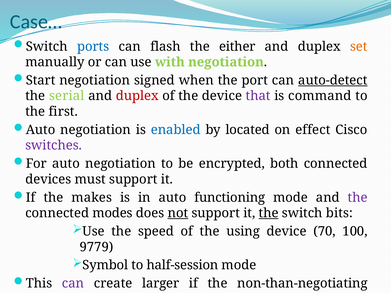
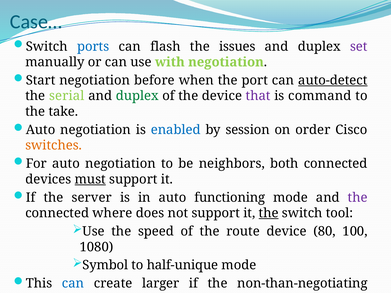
either: either -> issues
set at (359, 46) colour: orange -> purple
signed: signed -> before
duplex at (137, 96) colour: red -> green
first: first -> take
located: located -> session
effect: effect -> order
switches colour: purple -> orange
encrypted: encrypted -> neighbors
must underline: none -> present
makes: makes -> server
modes: modes -> where
not underline: present -> none
bits: bits -> tool
using: using -> route
70: 70 -> 80
9779: 9779 -> 1080
half-session: half-session -> half-unique
can at (73, 284) colour: purple -> blue
